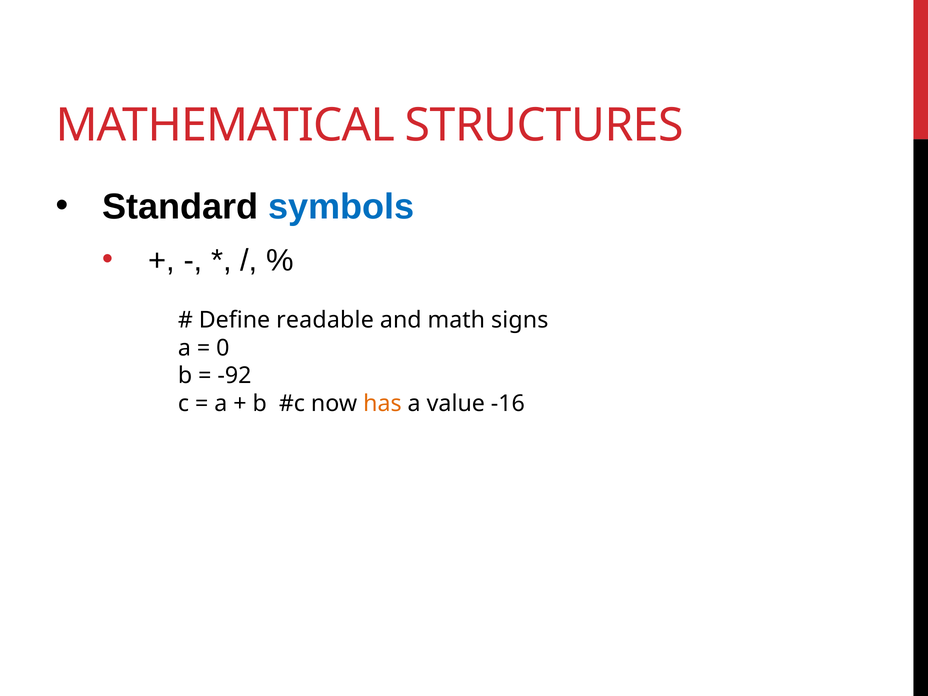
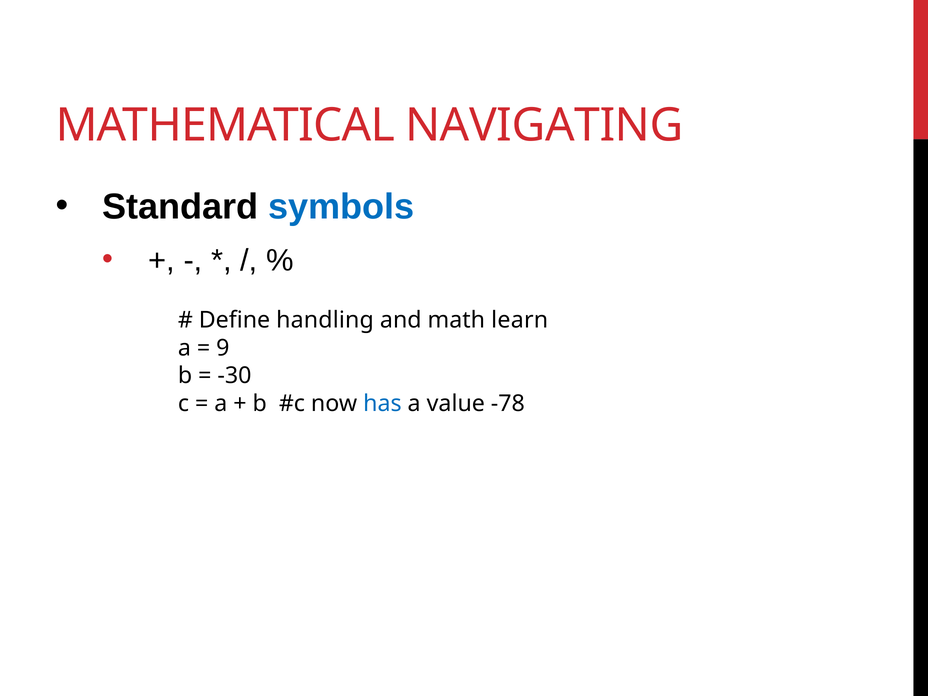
STRUCTURES: STRUCTURES -> NAVIGATING
readable: readable -> handling
signs: signs -> learn
0: 0 -> 9
-92: -92 -> -30
has colour: orange -> blue
-16: -16 -> -78
